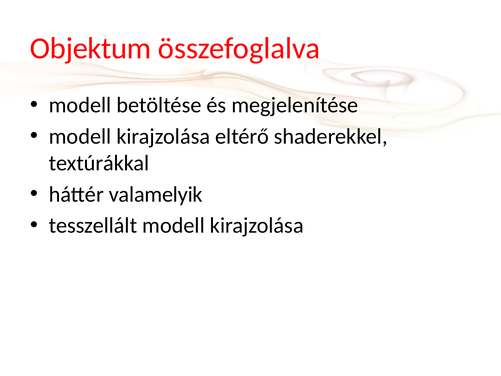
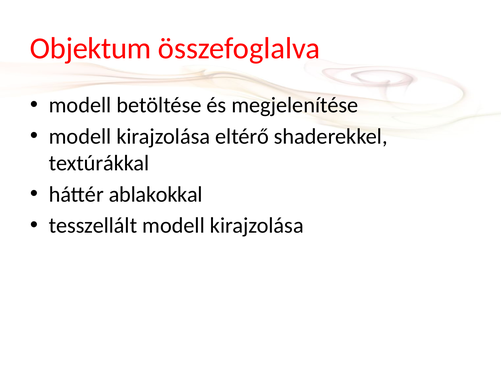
valamelyik: valamelyik -> ablakokkal
